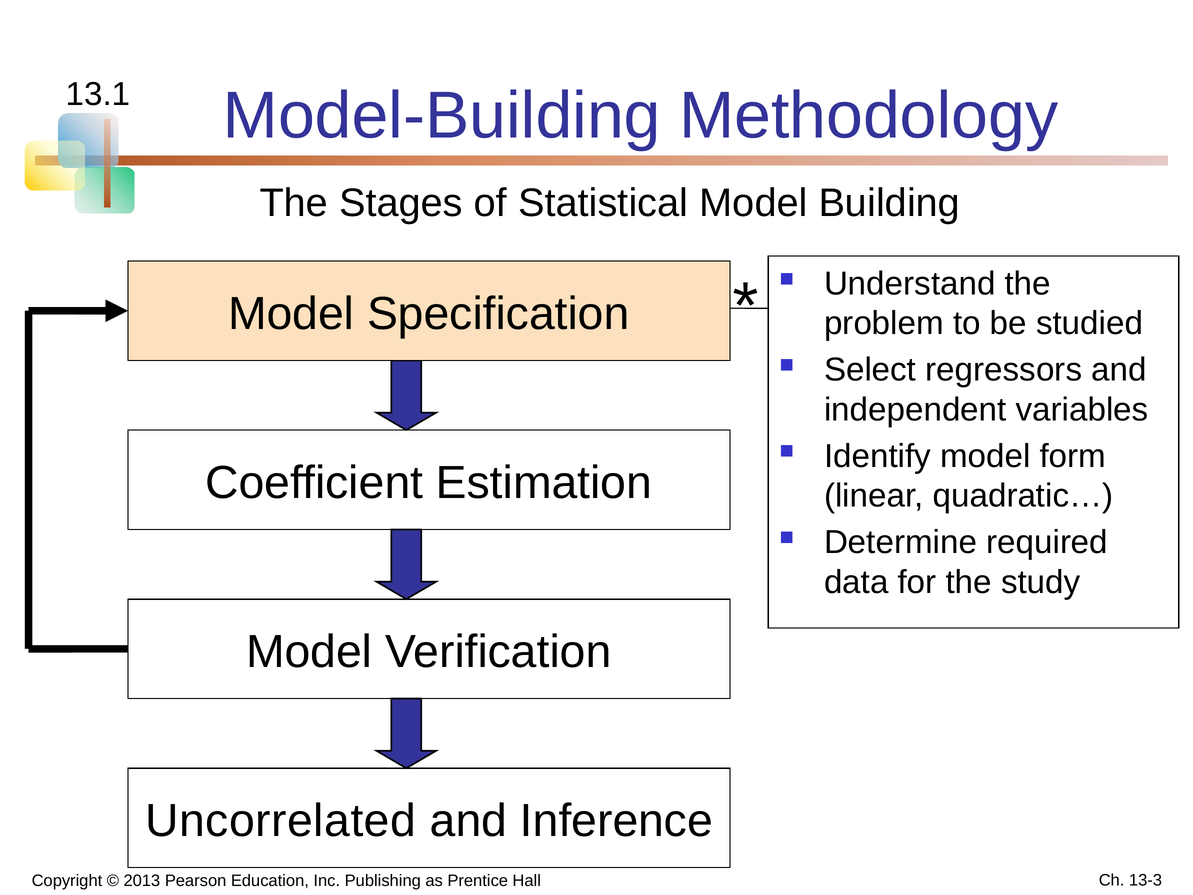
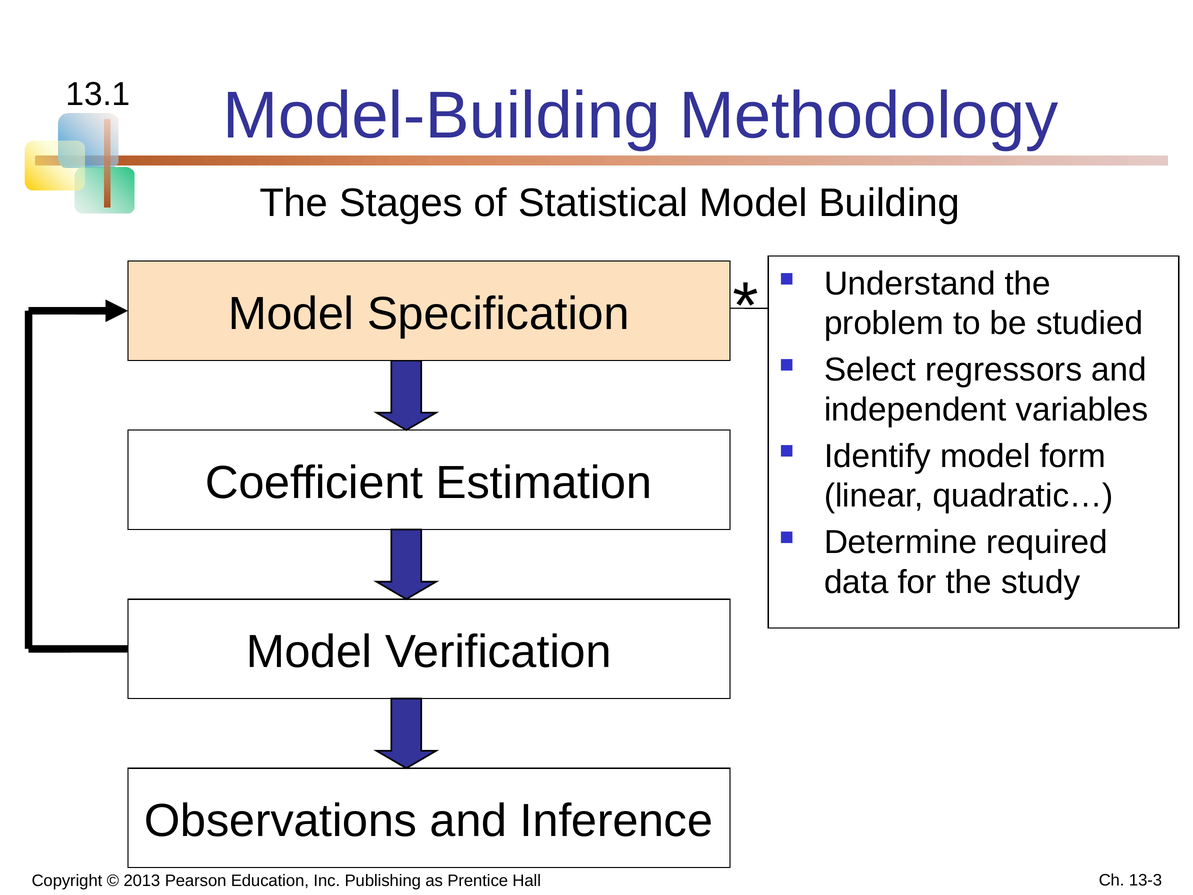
Uncorrelated: Uncorrelated -> Observations
